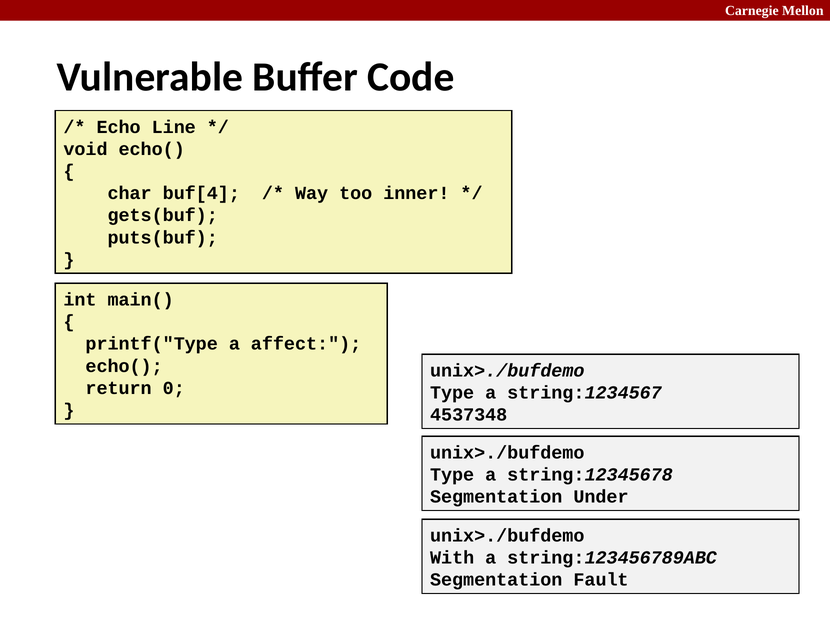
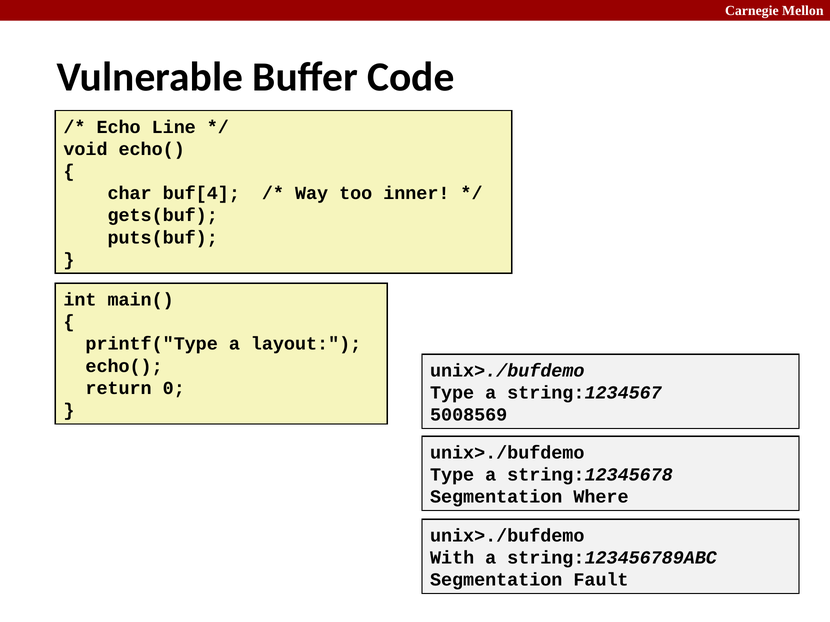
affect: affect -> layout
4537348: 4537348 -> 5008569
Under: Under -> Where
